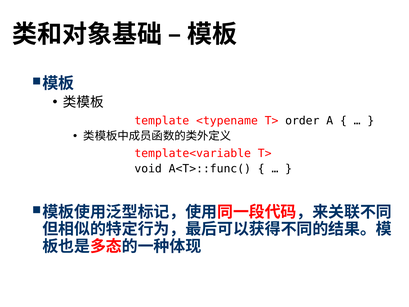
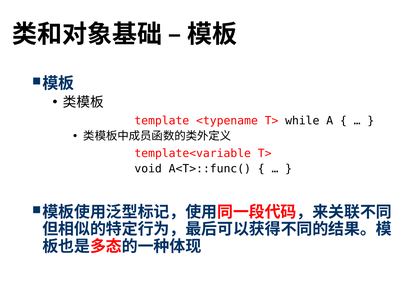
order: order -> while
